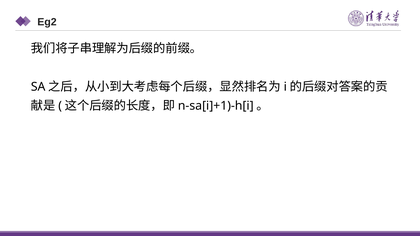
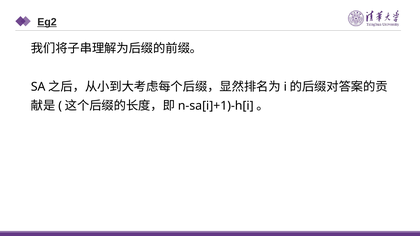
Eg2 underline: none -> present
